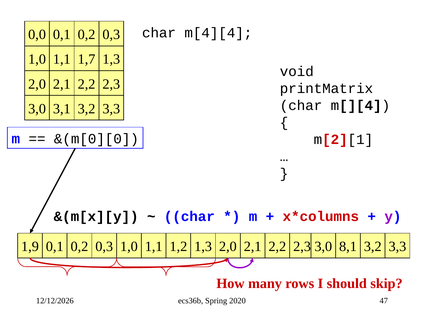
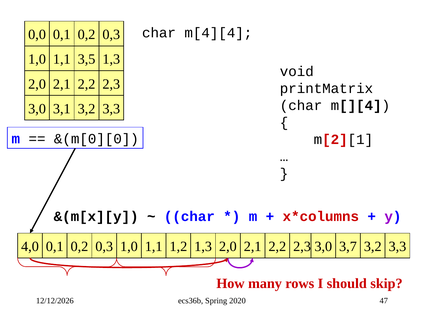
1,7: 1,7 -> 3,5
1,9: 1,9 -> 4,0
8,1: 8,1 -> 3,7
